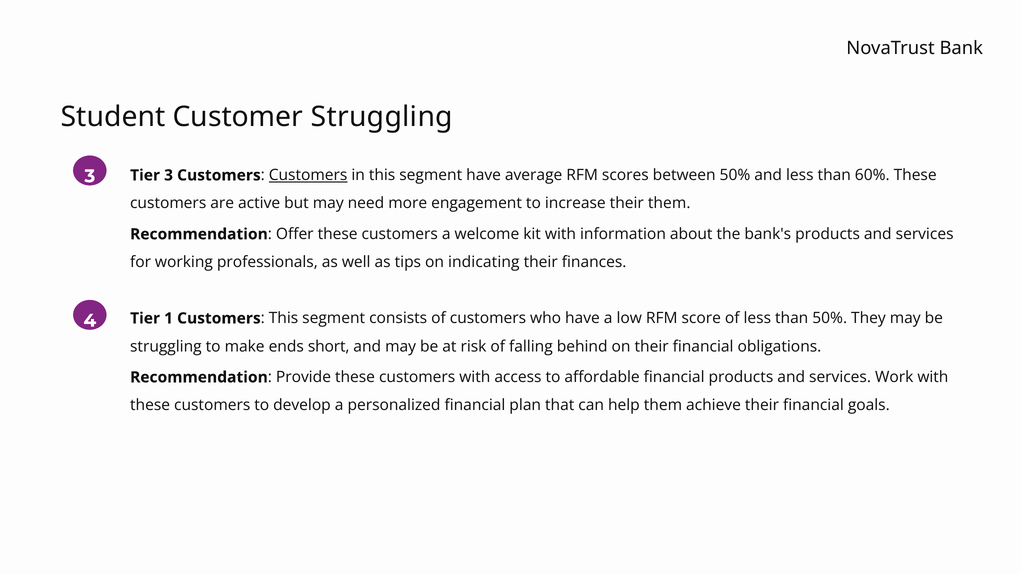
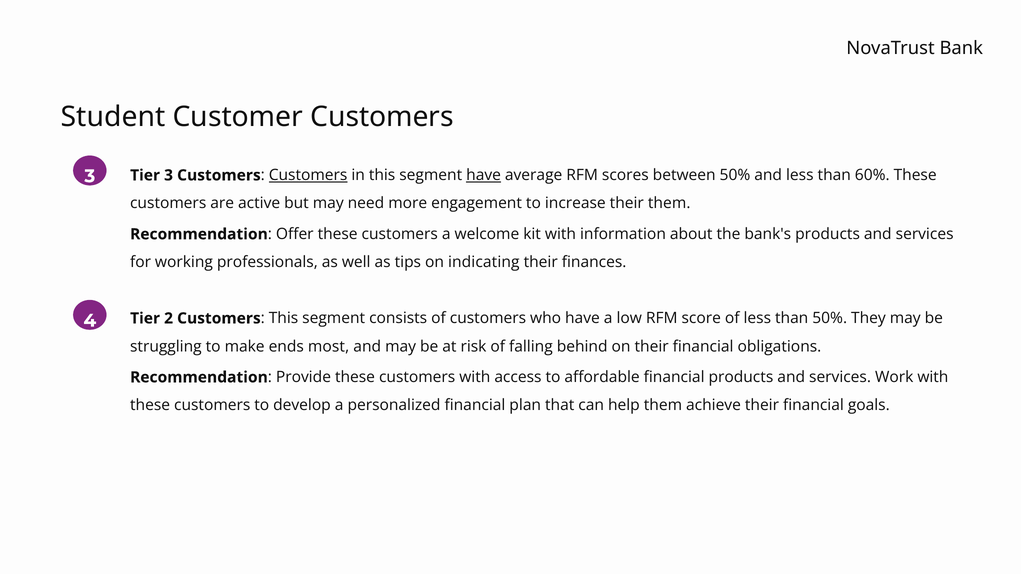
Customer Struggling: Struggling -> Customers
have at (484, 175) underline: none -> present
1: 1 -> 2
short: short -> most
